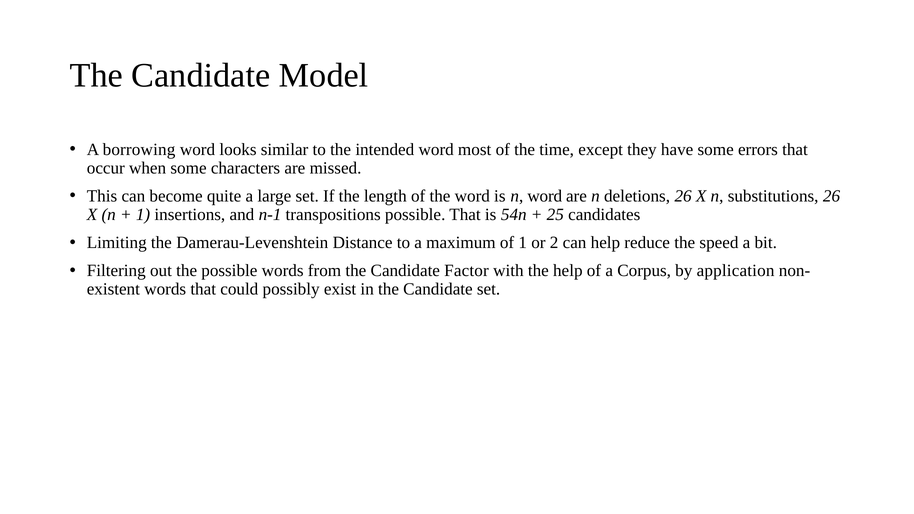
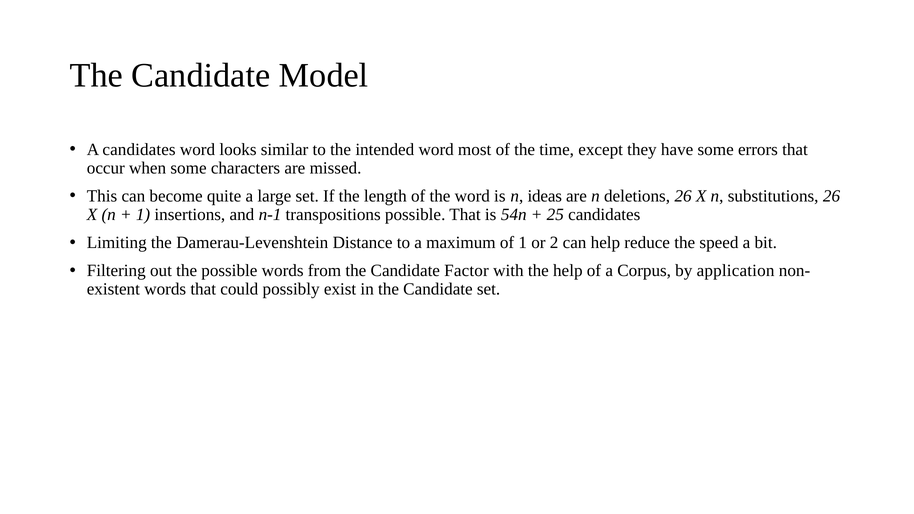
A borrowing: borrowing -> candidates
n word: word -> ideas
